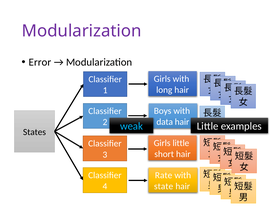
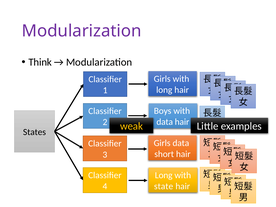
Error: Error -> Think
weak colour: light blue -> yellow
Girls little: little -> data
Rate at (164, 175): Rate -> Long
